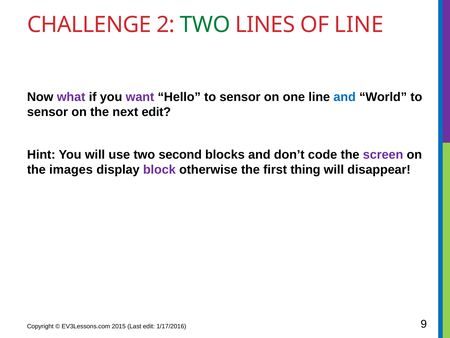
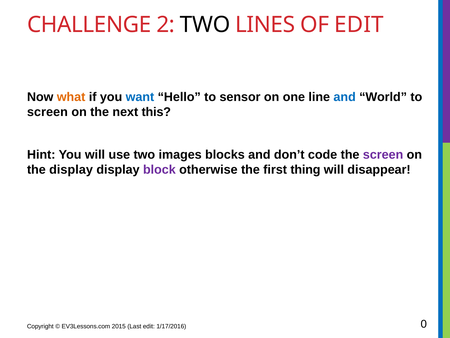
TWO at (205, 25) colour: green -> black
OF LINE: LINE -> EDIT
what colour: purple -> orange
want colour: purple -> blue
sensor at (47, 112): sensor -> screen
next edit: edit -> this
second: second -> images
the images: images -> display
9: 9 -> 0
